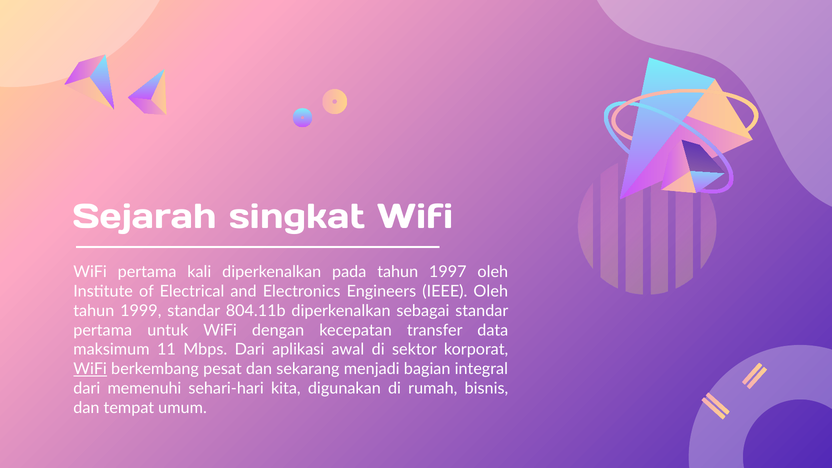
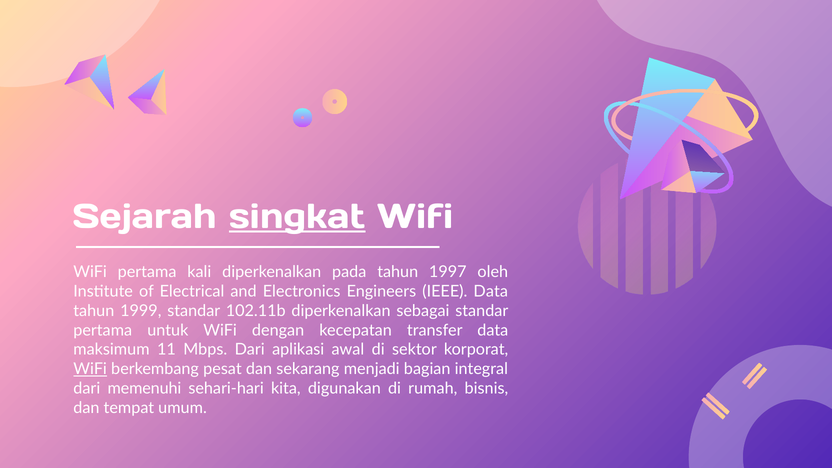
singkat underline: none -> present
IEEE Oleh: Oleh -> Data
804.11b: 804.11b -> 102.11b
